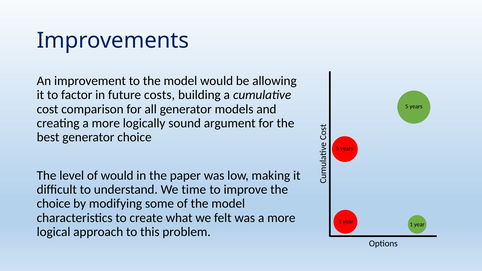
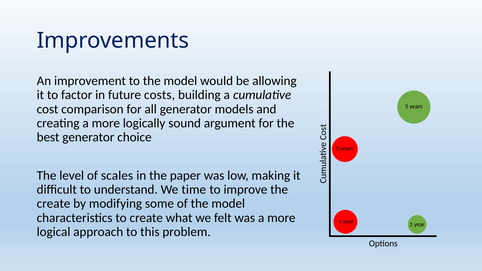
of would: would -> scales
choice at (54, 204): choice -> create
